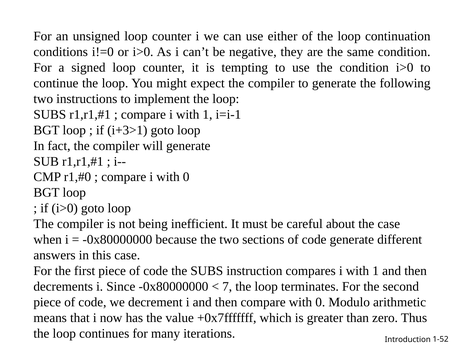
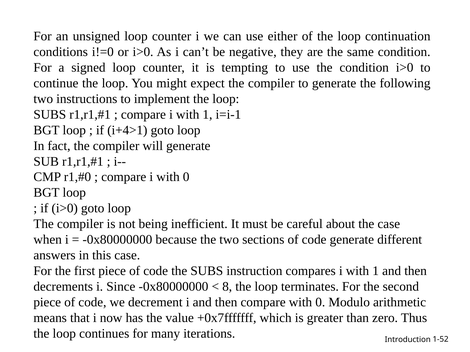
i+3>1: i+3>1 -> i+4>1
7: 7 -> 8
